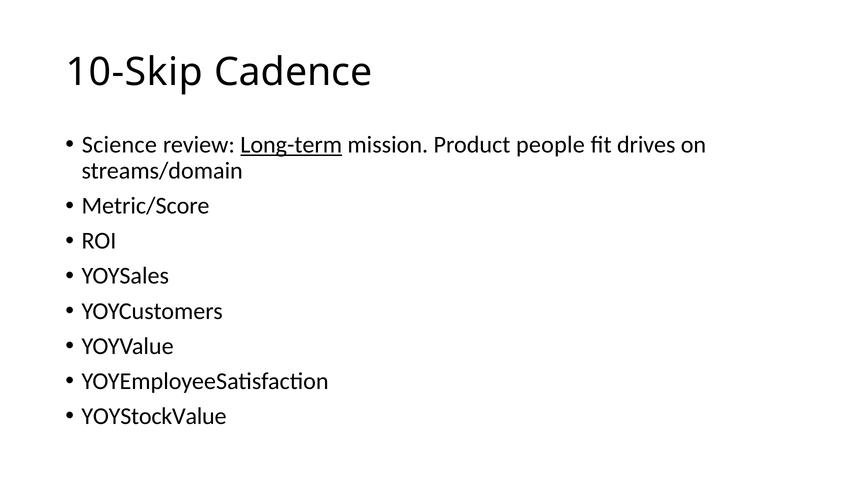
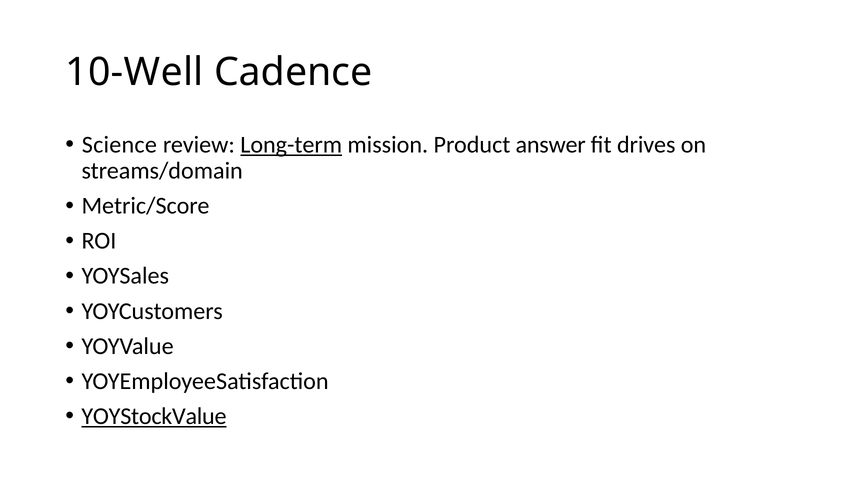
10-Skip: 10-Skip -> 10-Well
people: people -> answer
YOYStockValue underline: none -> present
